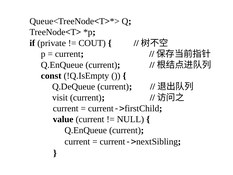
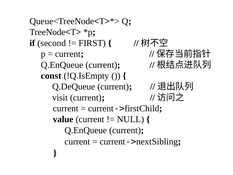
private: private -> second
COUT: COUT -> FIRST
